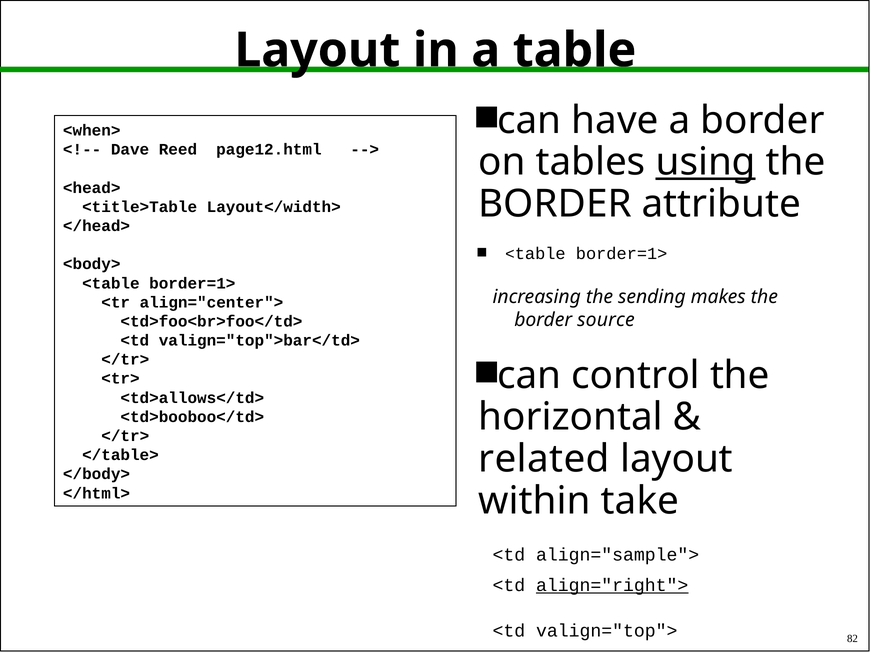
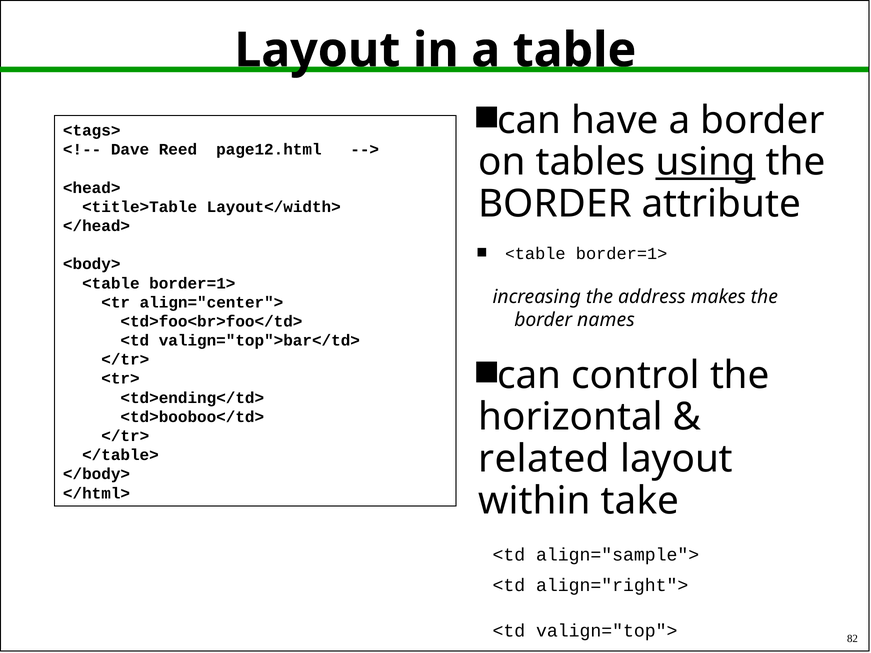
<when>: <when> -> <tags>
sending: sending -> address
source: source -> names
<td>allows</td>: <td>allows</td> -> <td>ending</td>
align="right"> underline: present -> none
